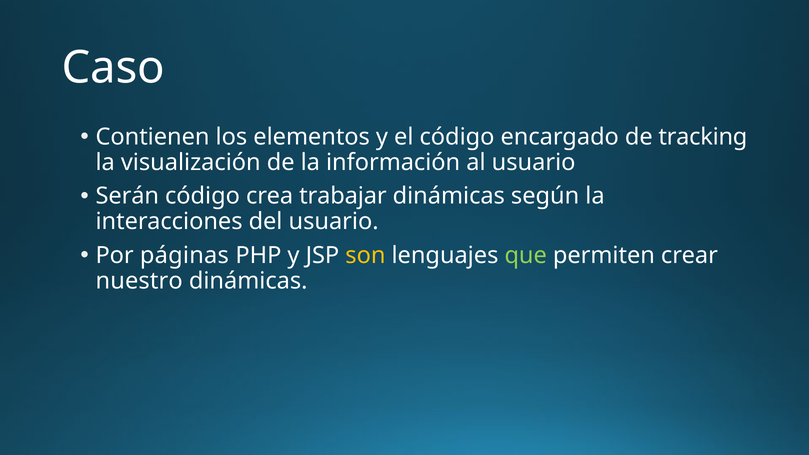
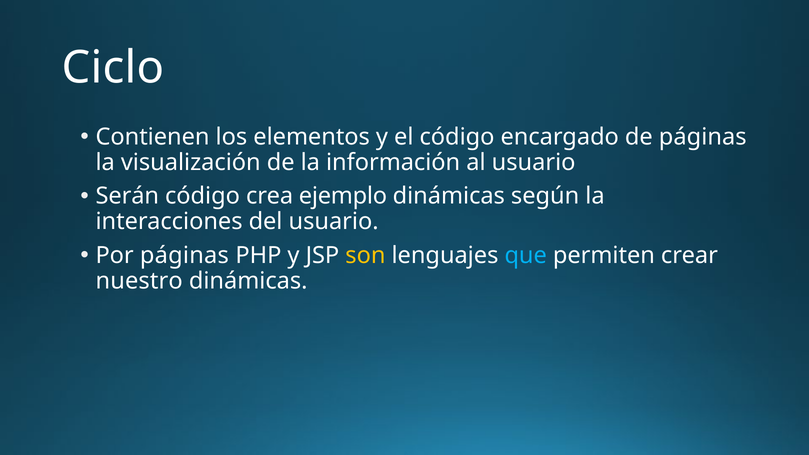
Caso: Caso -> Ciclo
de tracking: tracking -> páginas
trabajar: trabajar -> ejemplo
que colour: light green -> light blue
